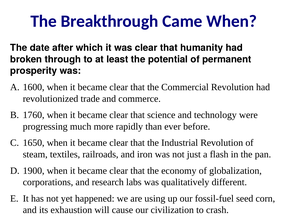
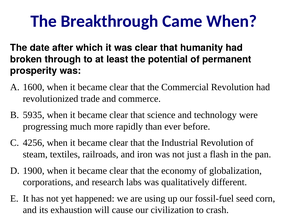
1760: 1760 -> 5935
1650: 1650 -> 4256
